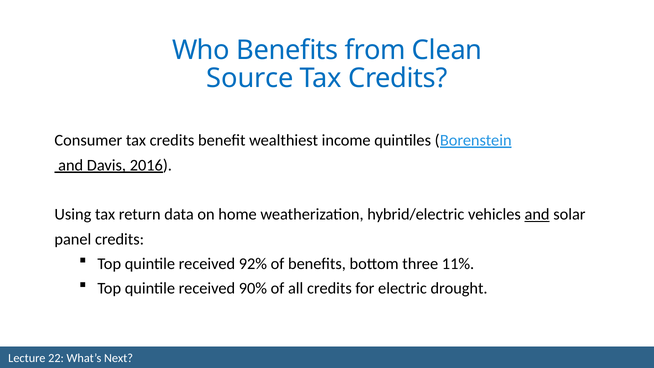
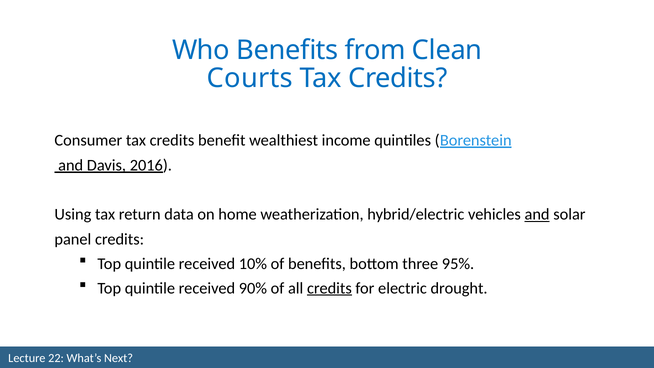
Source: Source -> Courts
92%: 92% -> 10%
11%: 11% -> 95%
credits at (329, 288) underline: none -> present
